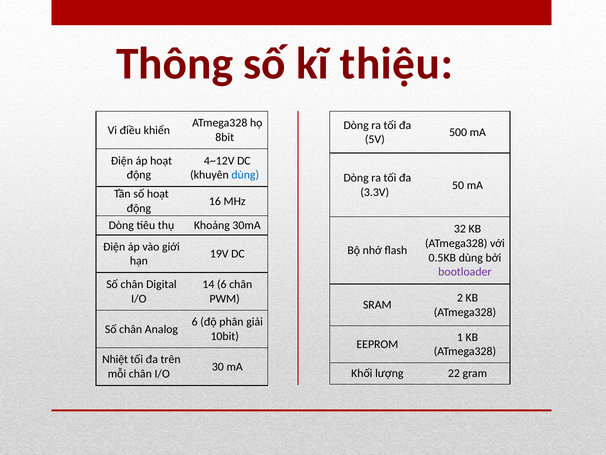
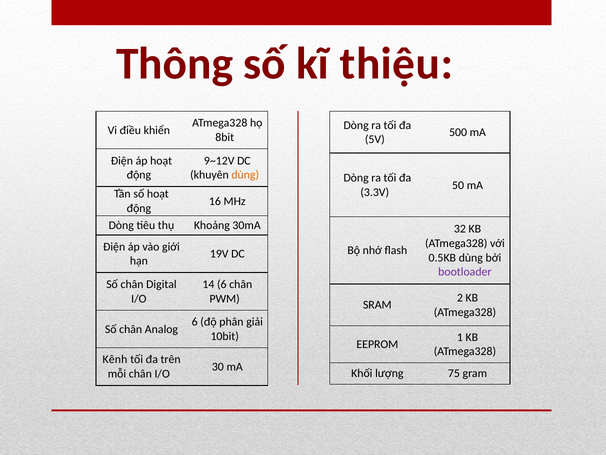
4~12V: 4~12V -> 9~12V
dùng at (245, 175) colour: blue -> orange
Nhiệt: Nhiệt -> Kênh
22: 22 -> 75
